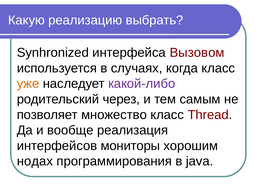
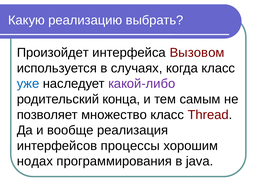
Synhronized: Synhronized -> Произойдет
уже colour: orange -> blue
через: через -> конца
мониторы: мониторы -> процессы
